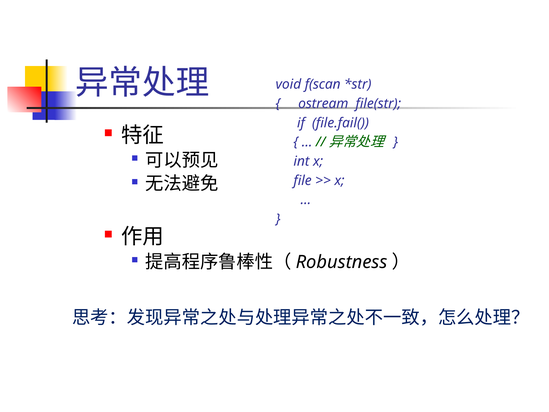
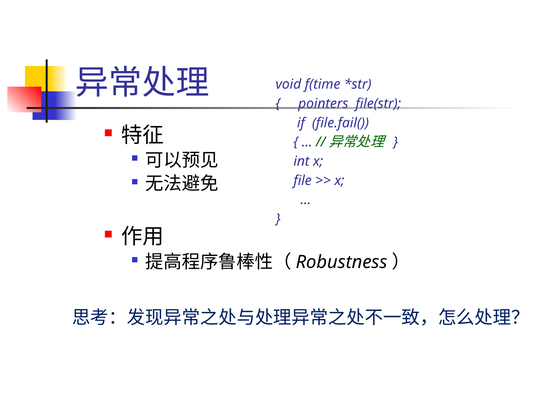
f(scan: f(scan -> f(time
ostream: ostream -> pointers
